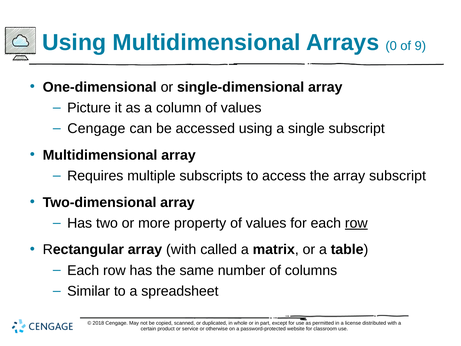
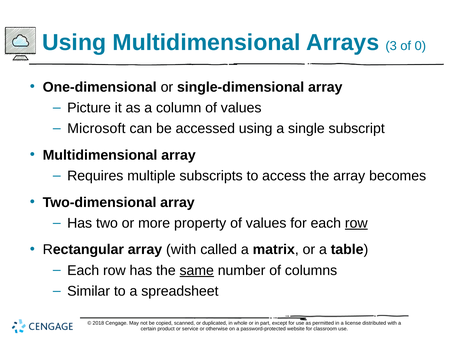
0: 0 -> 3
9: 9 -> 0
Cengage at (96, 128): Cengage -> Microsoft
array subscript: subscript -> becomes
same underline: none -> present
